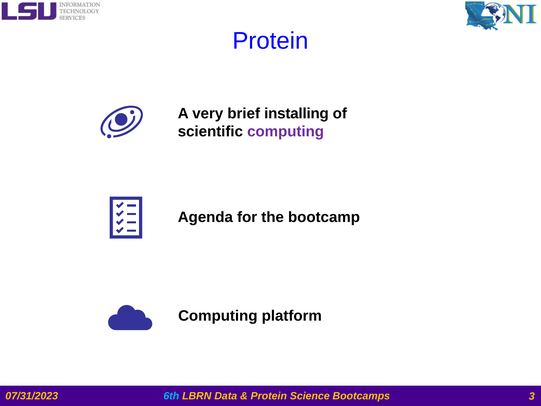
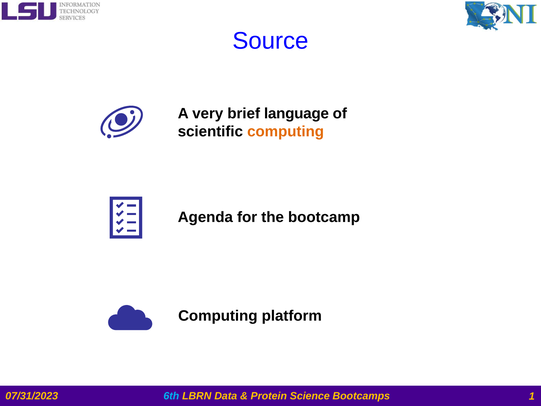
Protein at (270, 41): Protein -> Source
installing: installing -> language
computing at (286, 131) colour: purple -> orange
3: 3 -> 1
